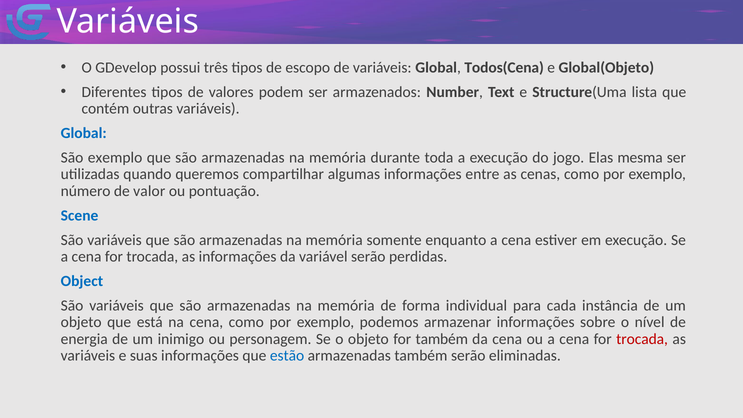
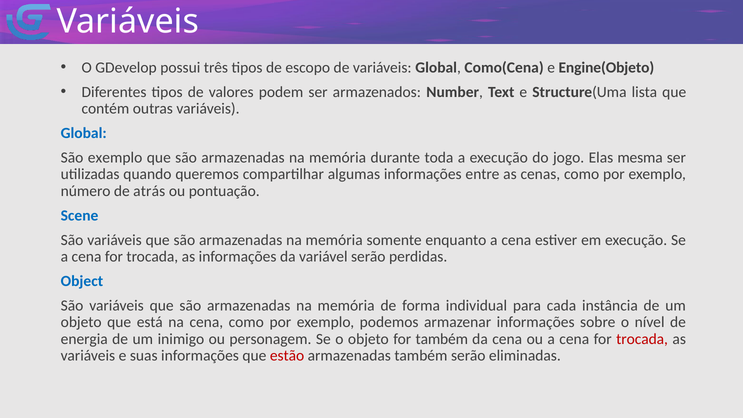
Todos(Cena: Todos(Cena -> Como(Cena
Global(Objeto: Global(Objeto -> Engine(Objeto
valor: valor -> atrás
estão colour: blue -> red
